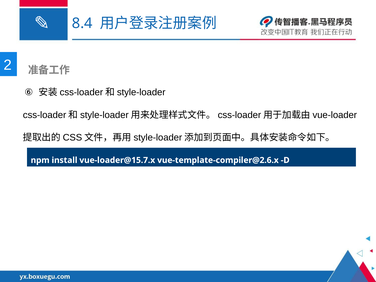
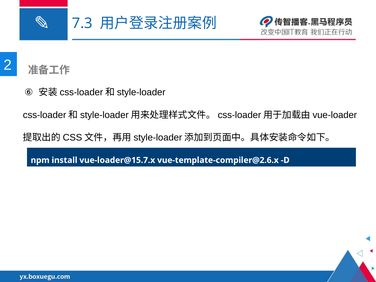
8.4: 8.4 -> 7.3
